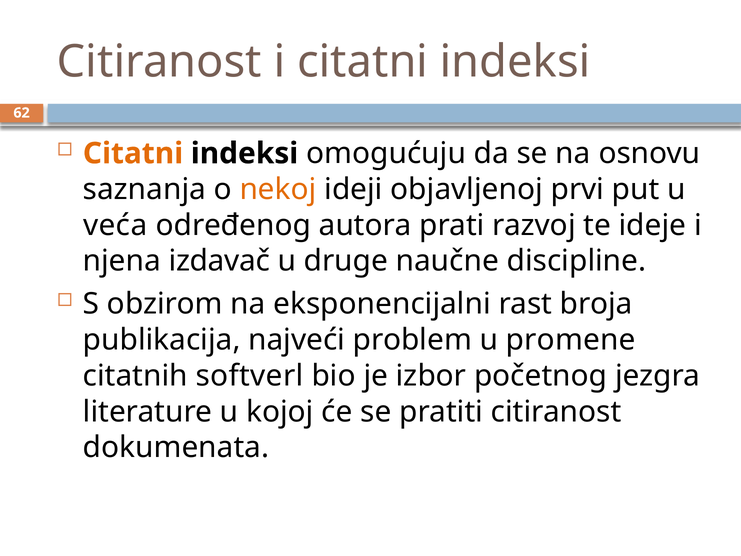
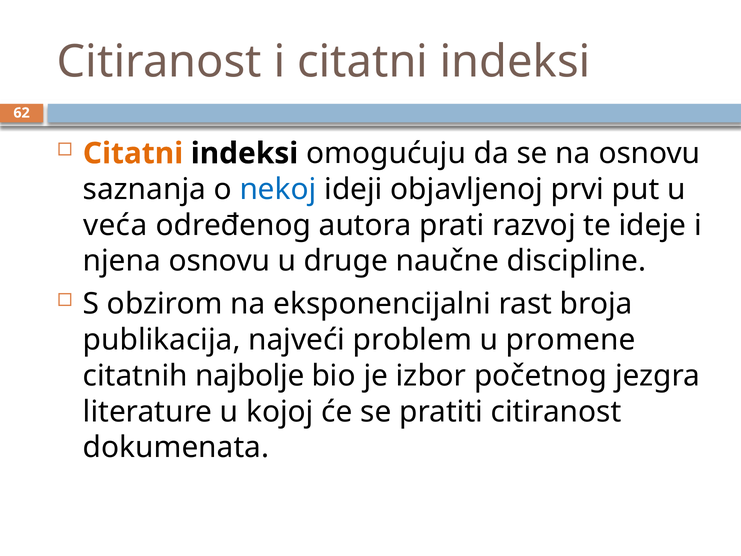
nekoj colour: orange -> blue
njena izdavač: izdavač -> osnovu
softverl: softverl -> najbolje
